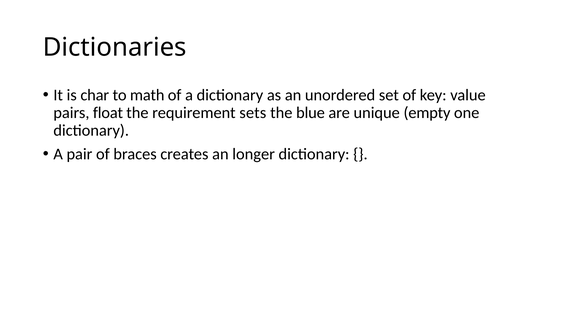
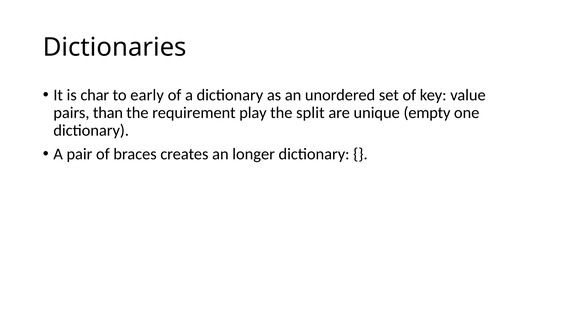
math: math -> early
float: float -> than
sets: sets -> play
blue: blue -> split
